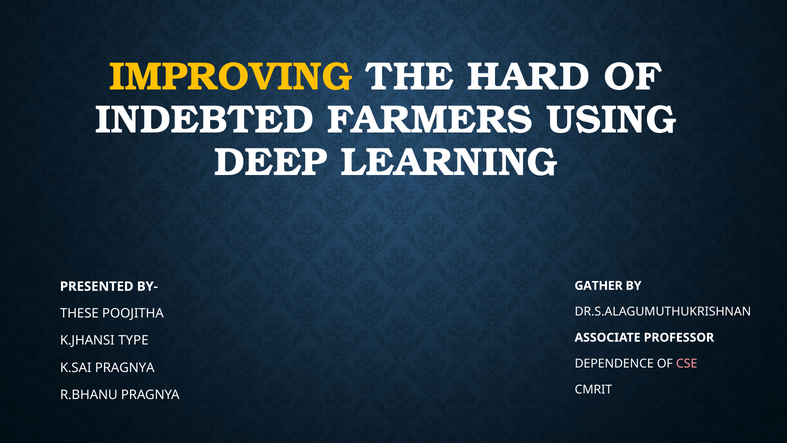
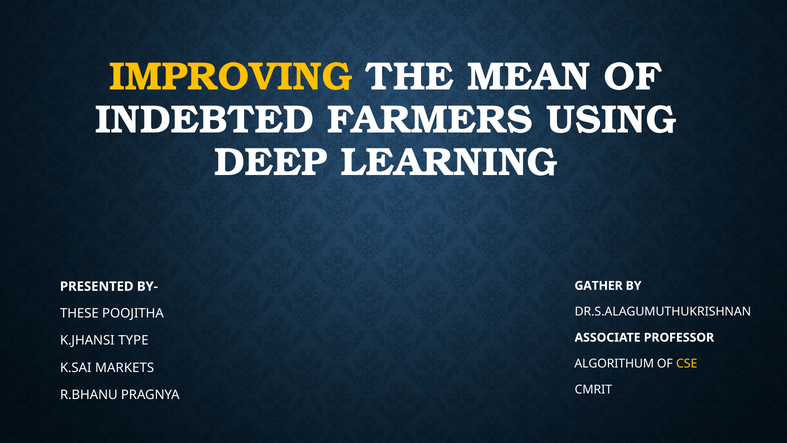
HARD: HARD -> MEAN
DEPENDENCE: DEPENDENCE -> ALGORITHUM
CSE colour: pink -> yellow
K.SAI PRAGNYA: PRAGNYA -> MARKETS
